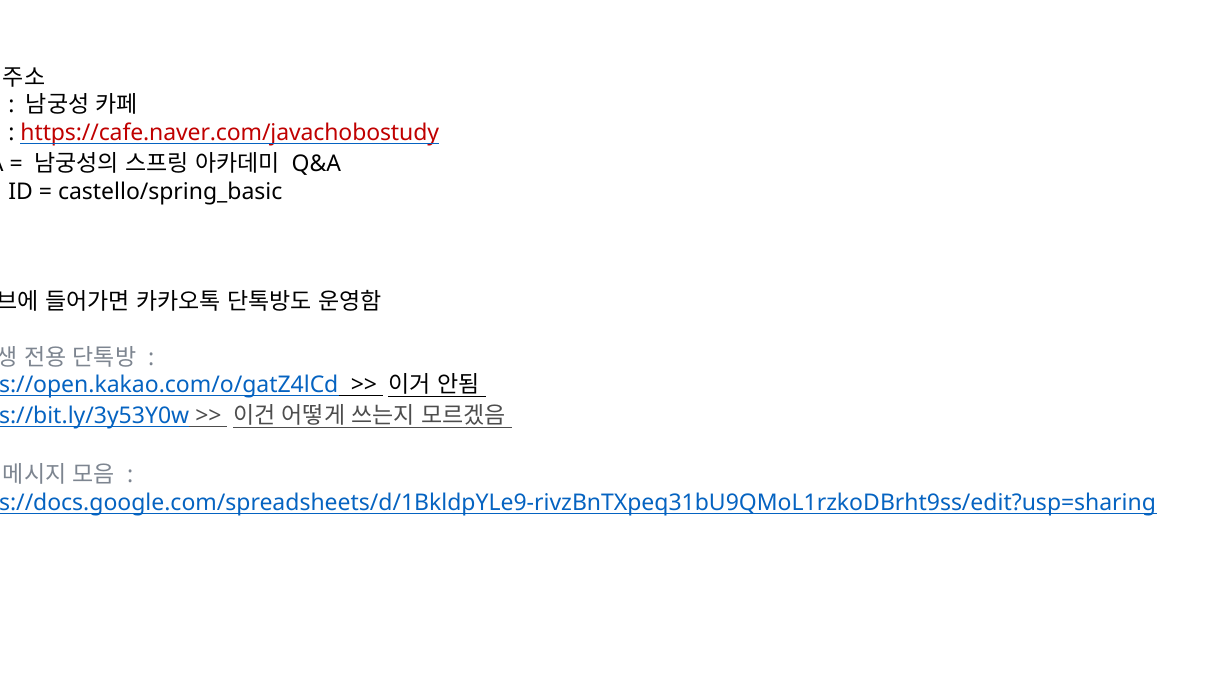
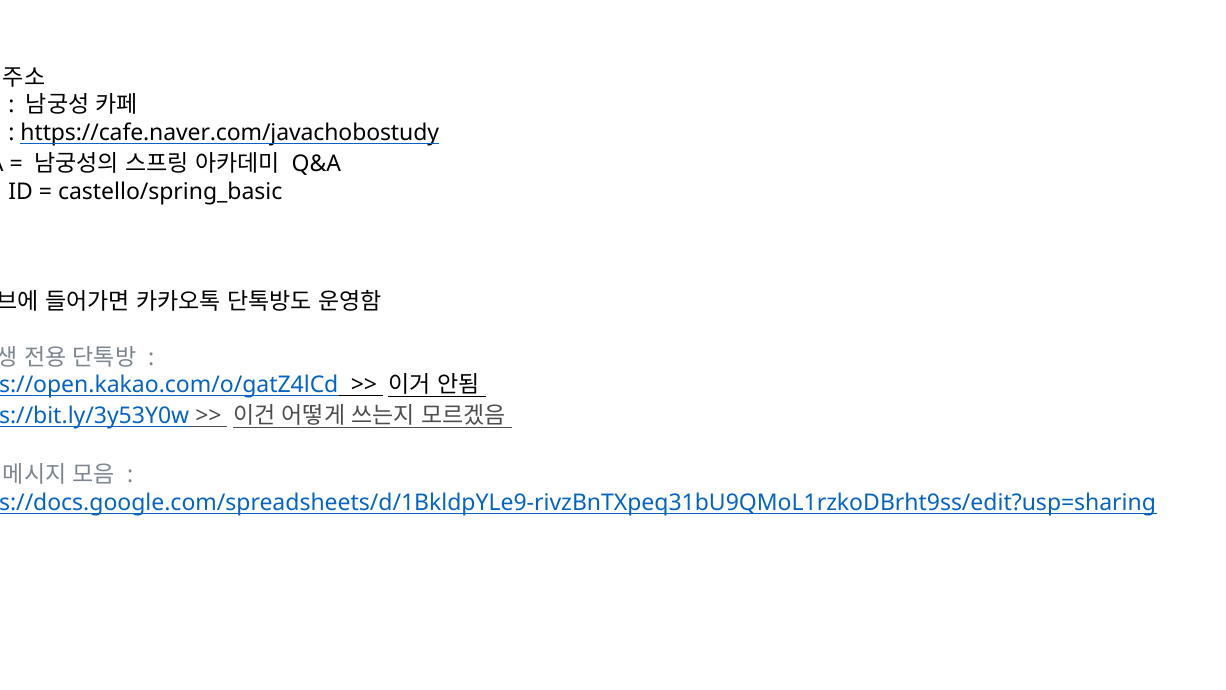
https://cafe.naver.com/javachobostudy colour: red -> black
